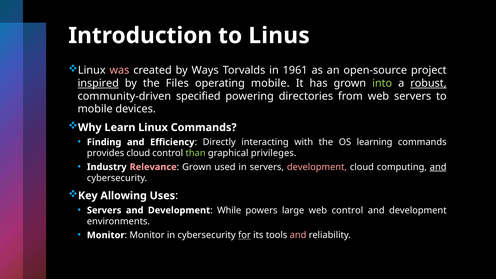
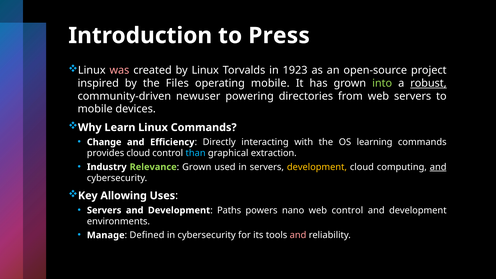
Linus: Linus -> Press
by Ways: Ways -> Linux
1961: 1961 -> 1923
inspired underline: present -> none
specified: specified -> newuser
Finding: Finding -> Change
than colour: light green -> light blue
privileges: privileges -> extraction
Relevance colour: pink -> light green
development at (317, 167) colour: pink -> yellow
While: While -> Paths
large: large -> nano
Monitor at (106, 235): Monitor -> Manage
Monitor at (147, 235): Monitor -> Defined
for underline: present -> none
